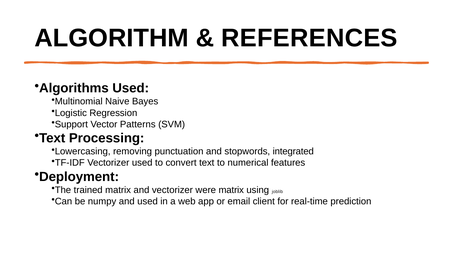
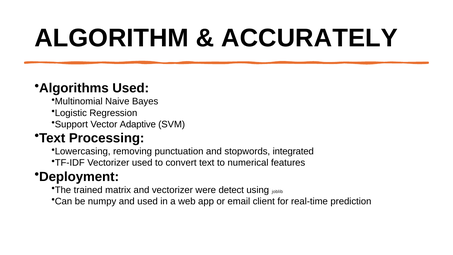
REFERENCES: REFERENCES -> ACCURATELY
Patterns: Patterns -> Adaptive
were matrix: matrix -> detect
